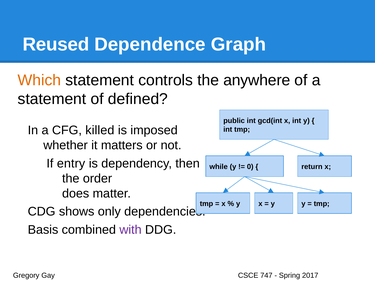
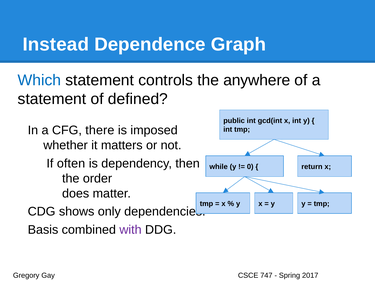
Reused: Reused -> Instead
Which colour: orange -> blue
killed: killed -> there
entry: entry -> often
